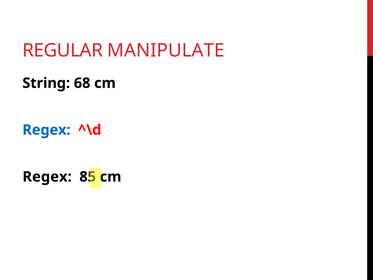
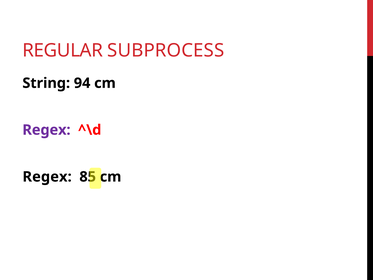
MANIPULATE: MANIPULATE -> SUBPROCESS
68: 68 -> 94
Regex at (46, 130) colour: blue -> purple
